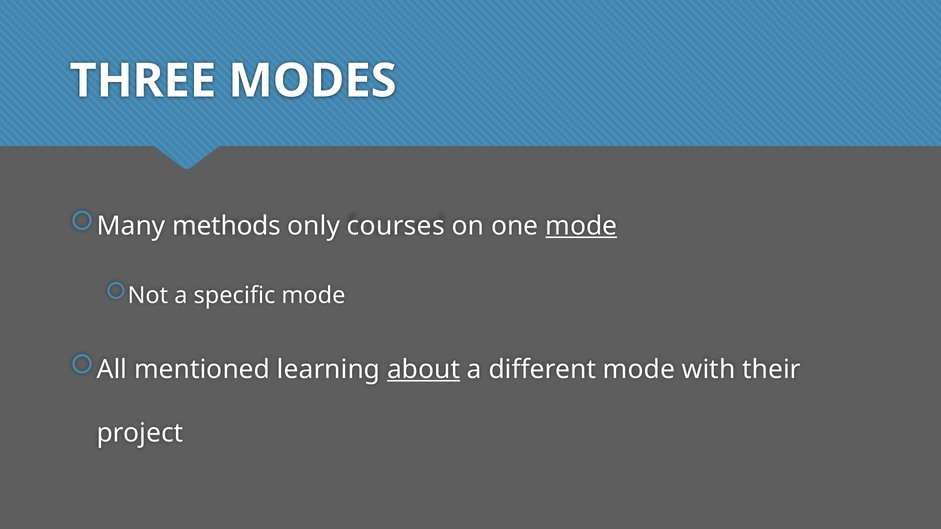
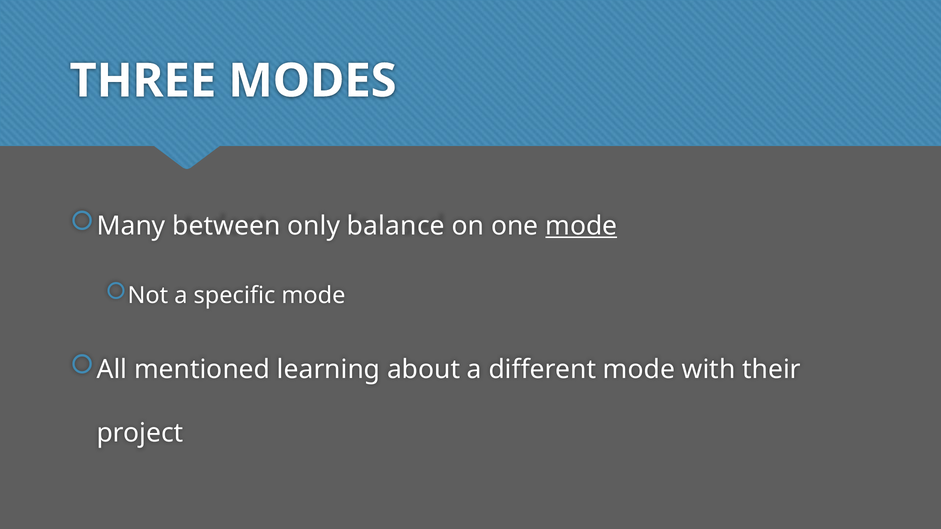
methods: methods -> between
courses: courses -> balance
about underline: present -> none
